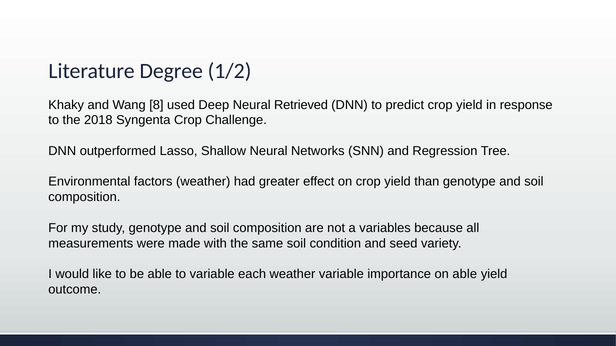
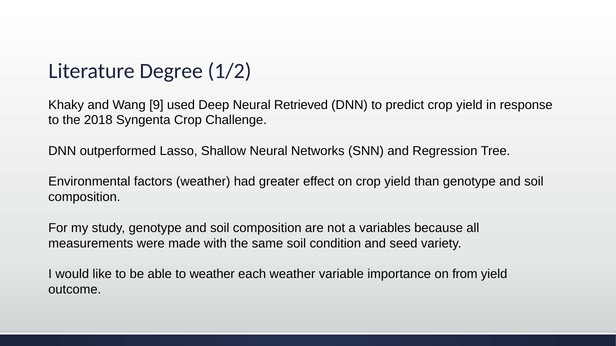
8: 8 -> 9
to variable: variable -> weather
on able: able -> from
